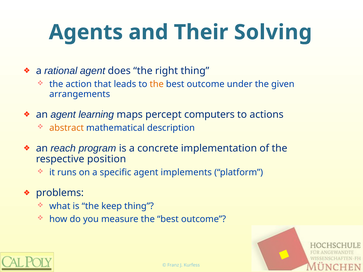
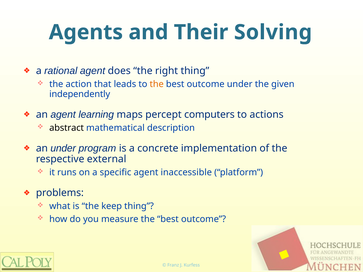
arrangements: arrangements -> independently
abstract colour: orange -> black
an reach: reach -> under
position: position -> external
implements: implements -> inaccessible
